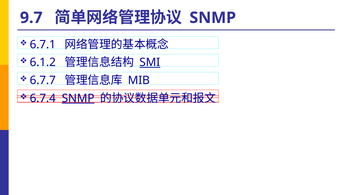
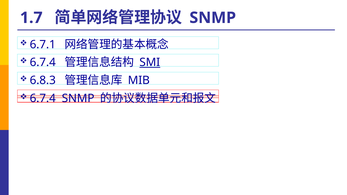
9.7: 9.7 -> 1.7
6.1.2 at (43, 62): 6.1.2 -> 6.7.4
6.7.7: 6.7.7 -> 6.8.3
SNMP at (78, 98) underline: present -> none
